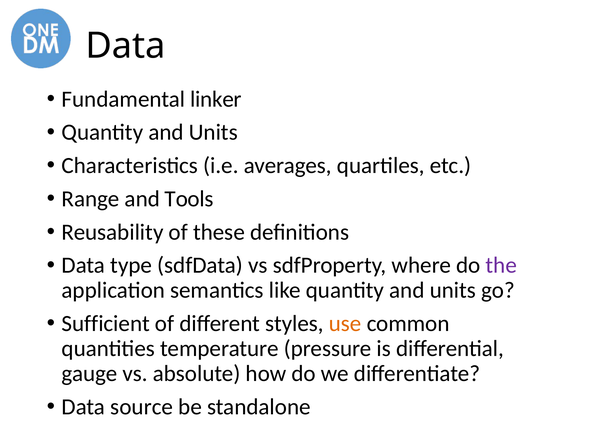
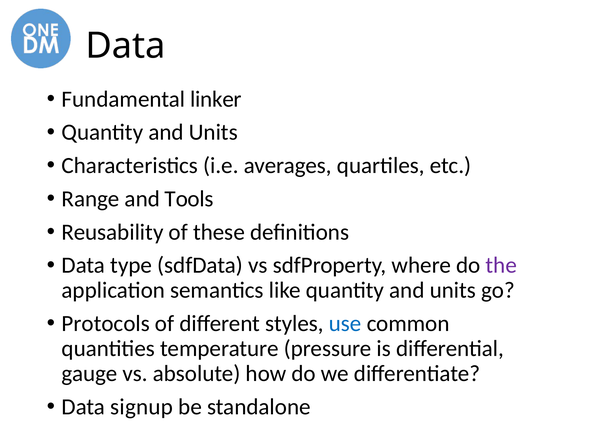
Sufficient: Sufficient -> Protocols
use colour: orange -> blue
source: source -> signup
